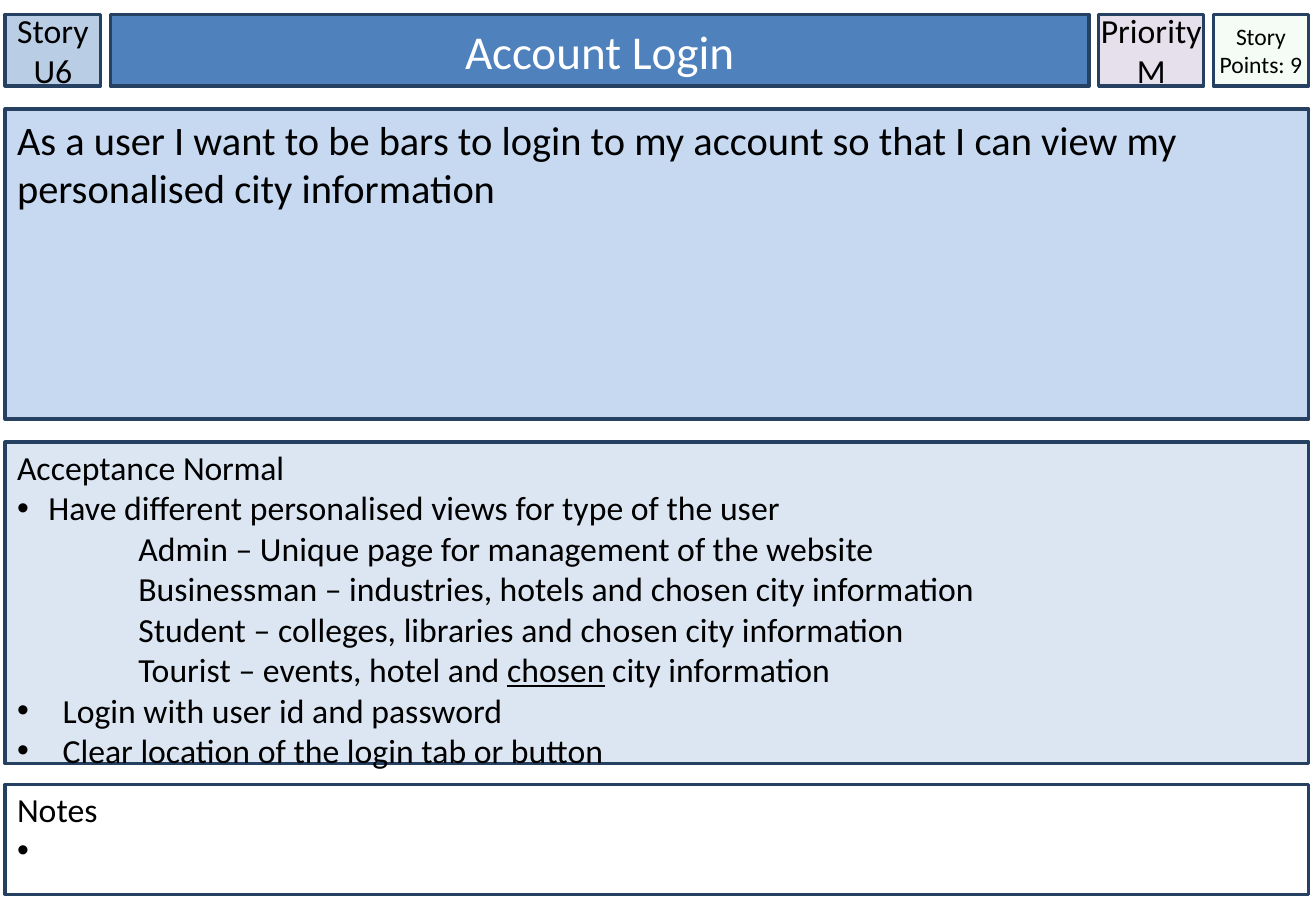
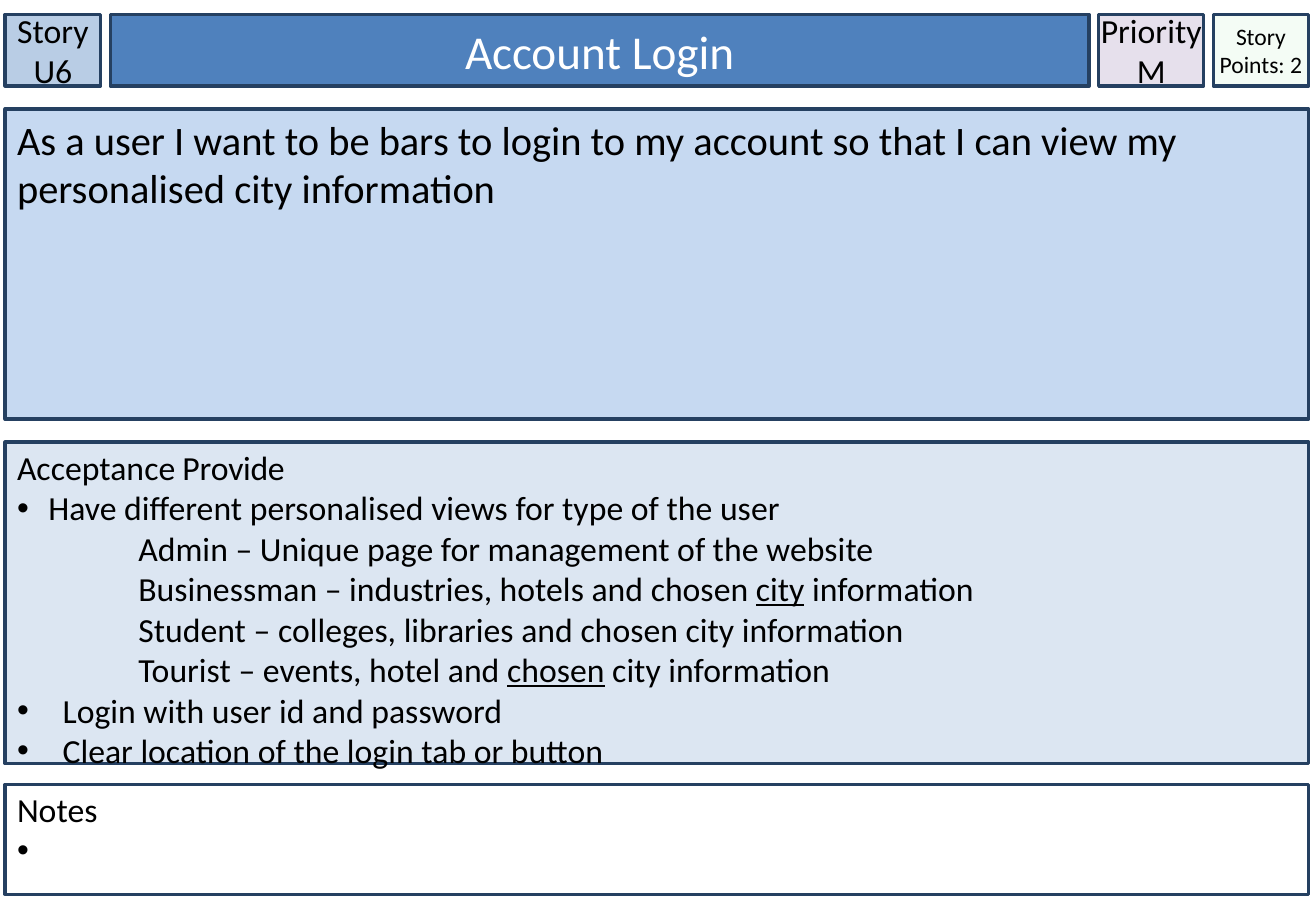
9: 9 -> 2
Normal: Normal -> Provide
city at (780, 591) underline: none -> present
